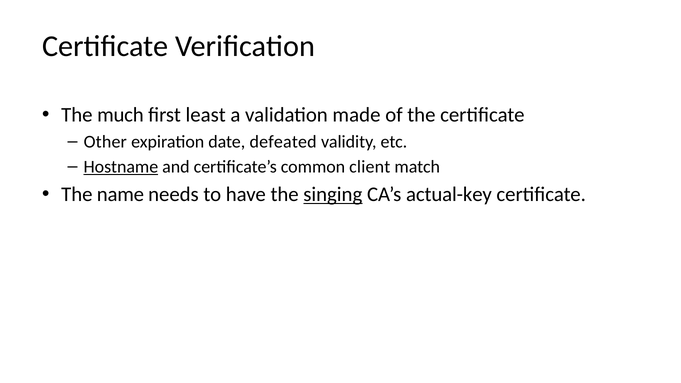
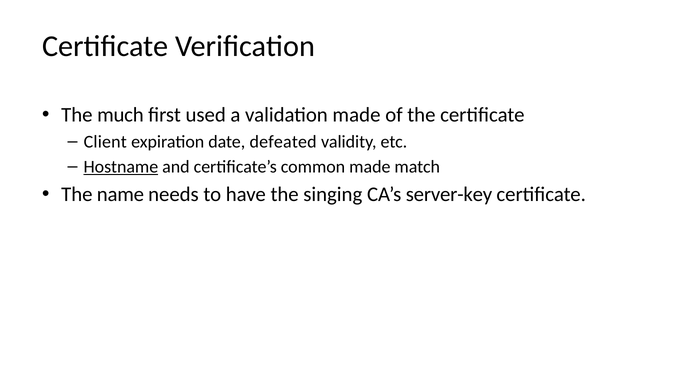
least: least -> used
Other: Other -> Client
common client: client -> made
singing underline: present -> none
actual-key: actual-key -> server-key
